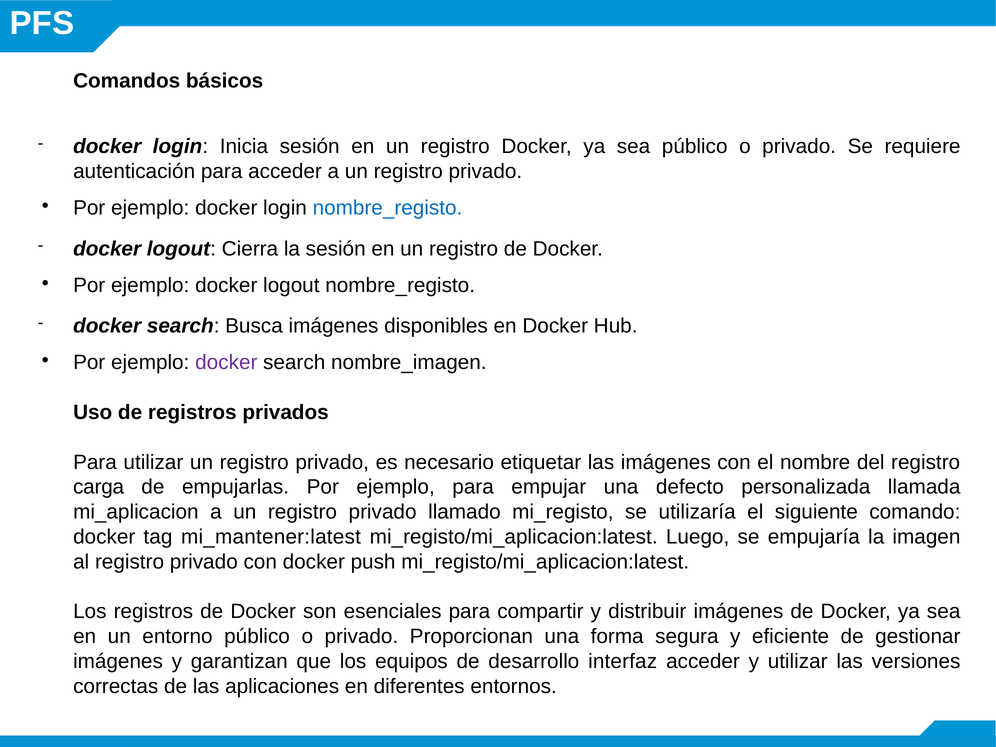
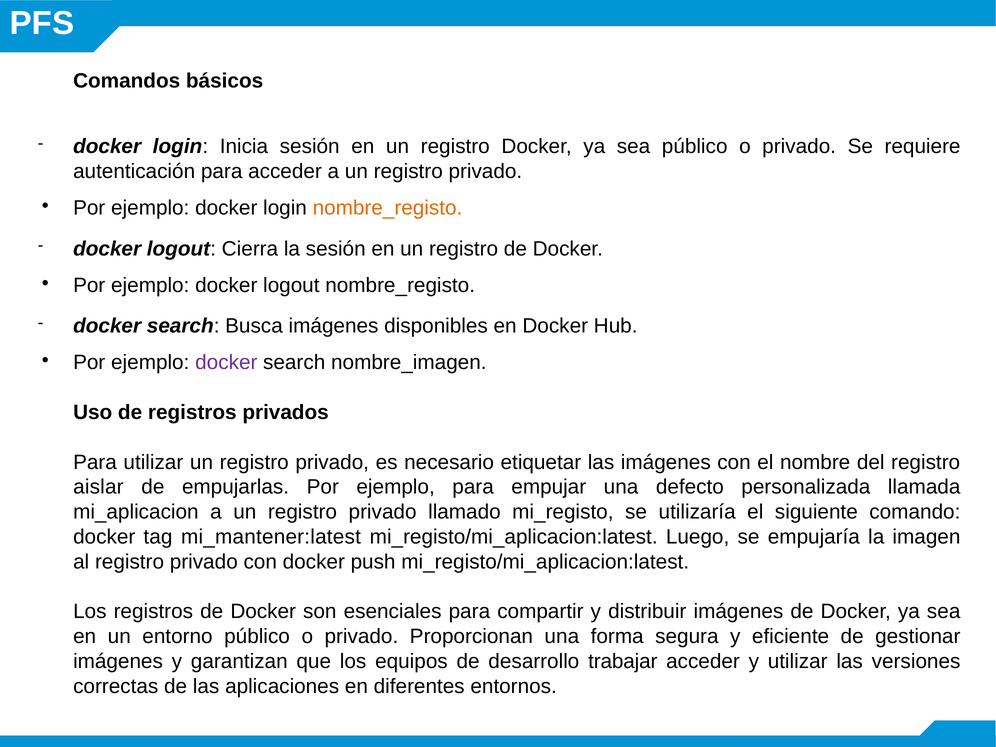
nombre_registo at (387, 208) colour: blue -> orange
carga: carga -> aislar
interfaz: interfaz -> trabajar
